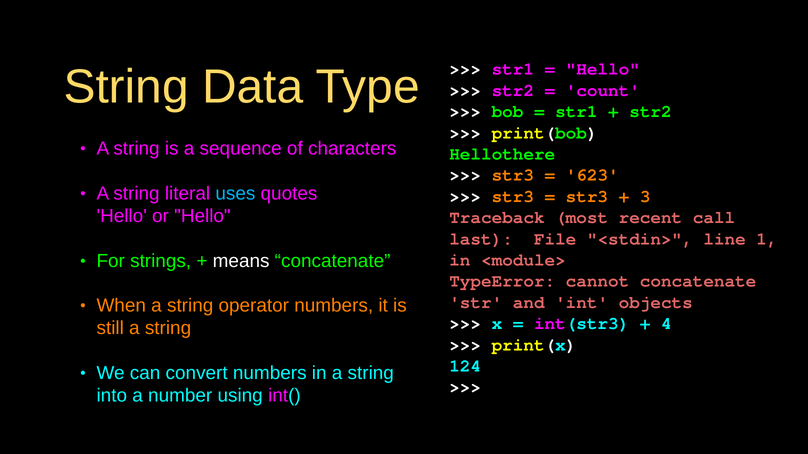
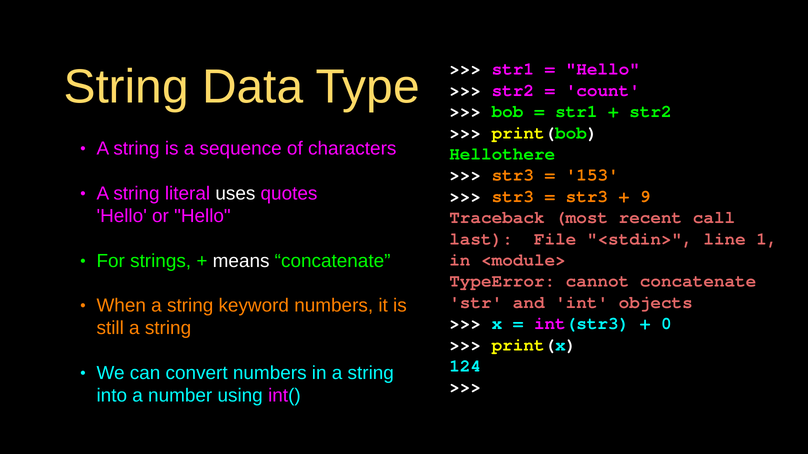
623: 623 -> 153
uses colour: light blue -> white
3: 3 -> 9
operator: operator -> keyword
4: 4 -> 0
